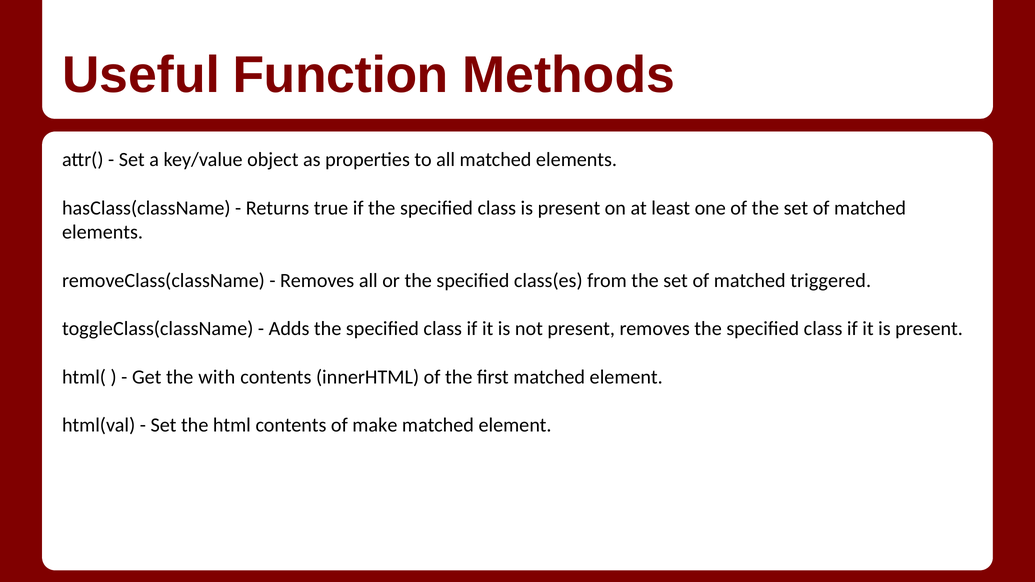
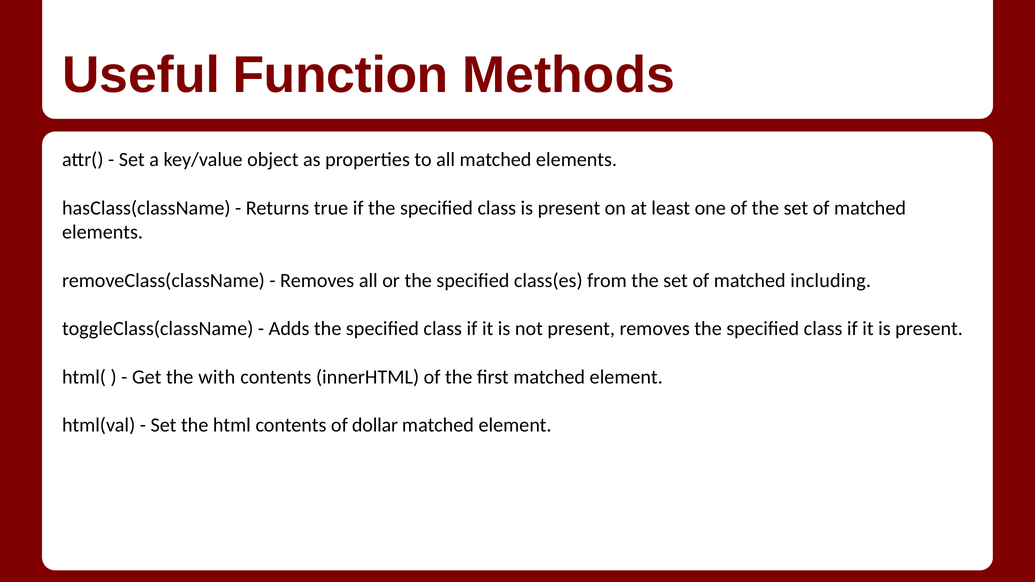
triggered: triggered -> including
make: make -> dollar
